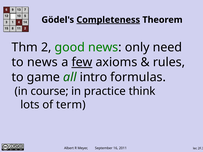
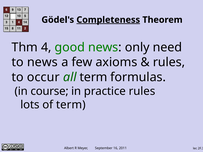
2: 2 -> 4
few underline: present -> none
game: game -> occur
all intro: intro -> term
practice think: think -> rules
